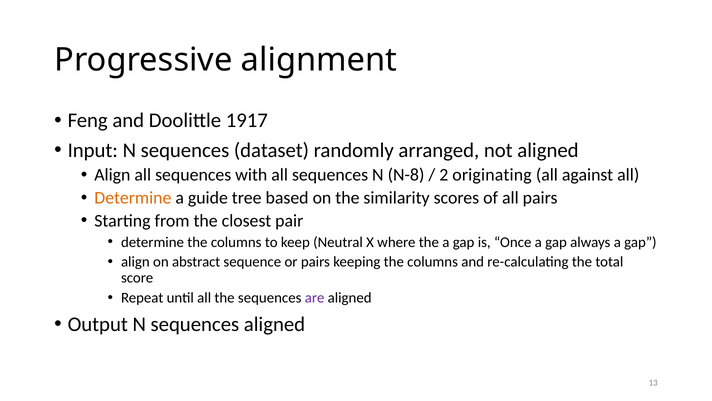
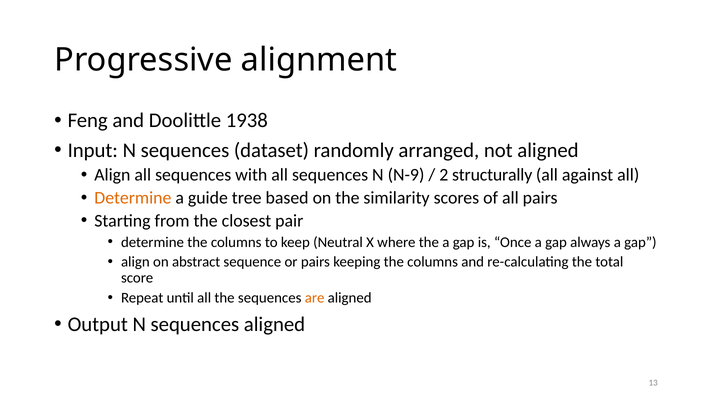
1917: 1917 -> 1938
N-8: N-8 -> N-9
originating: originating -> structurally
are colour: purple -> orange
